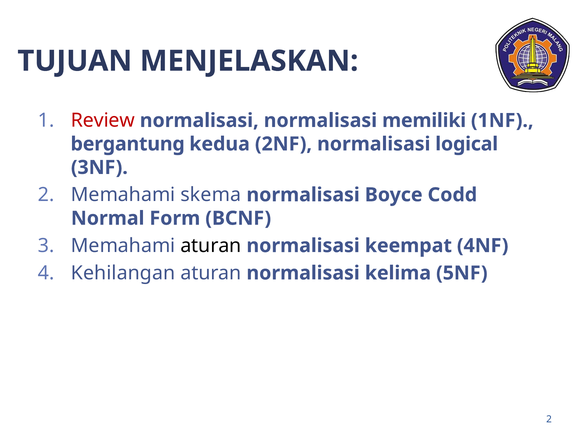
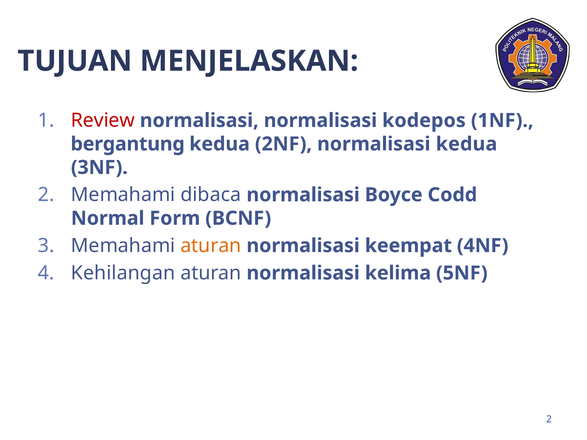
memiliki: memiliki -> kodepos
normalisasi logical: logical -> kedua
skema: skema -> dibaca
aturan at (211, 246) colour: black -> orange
